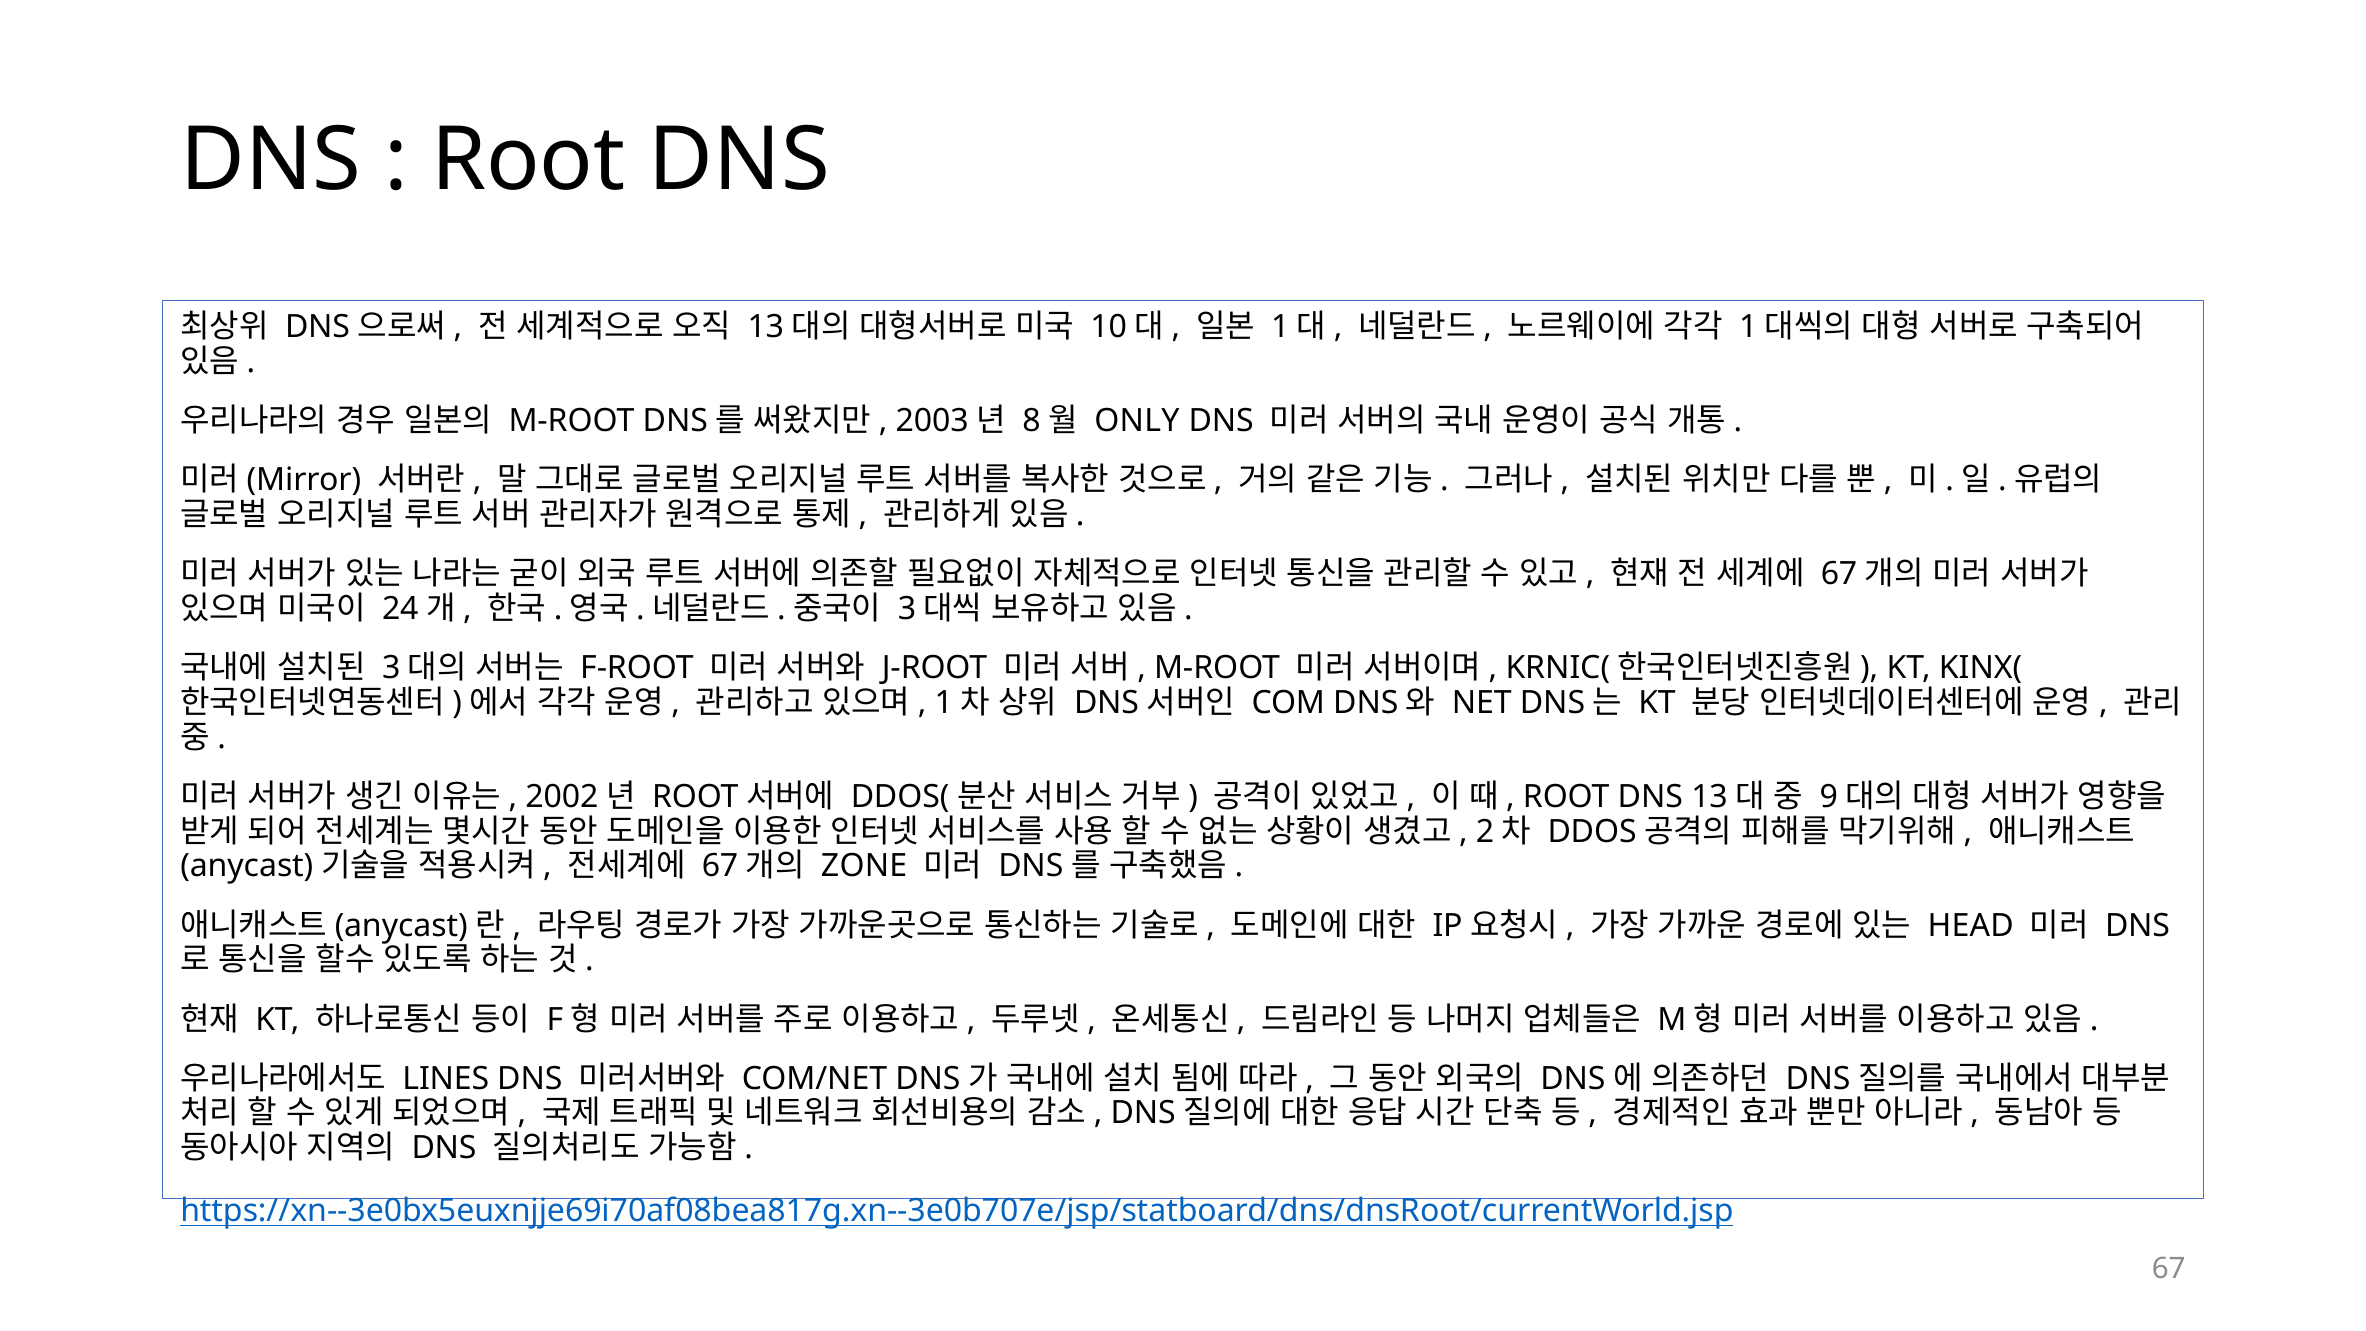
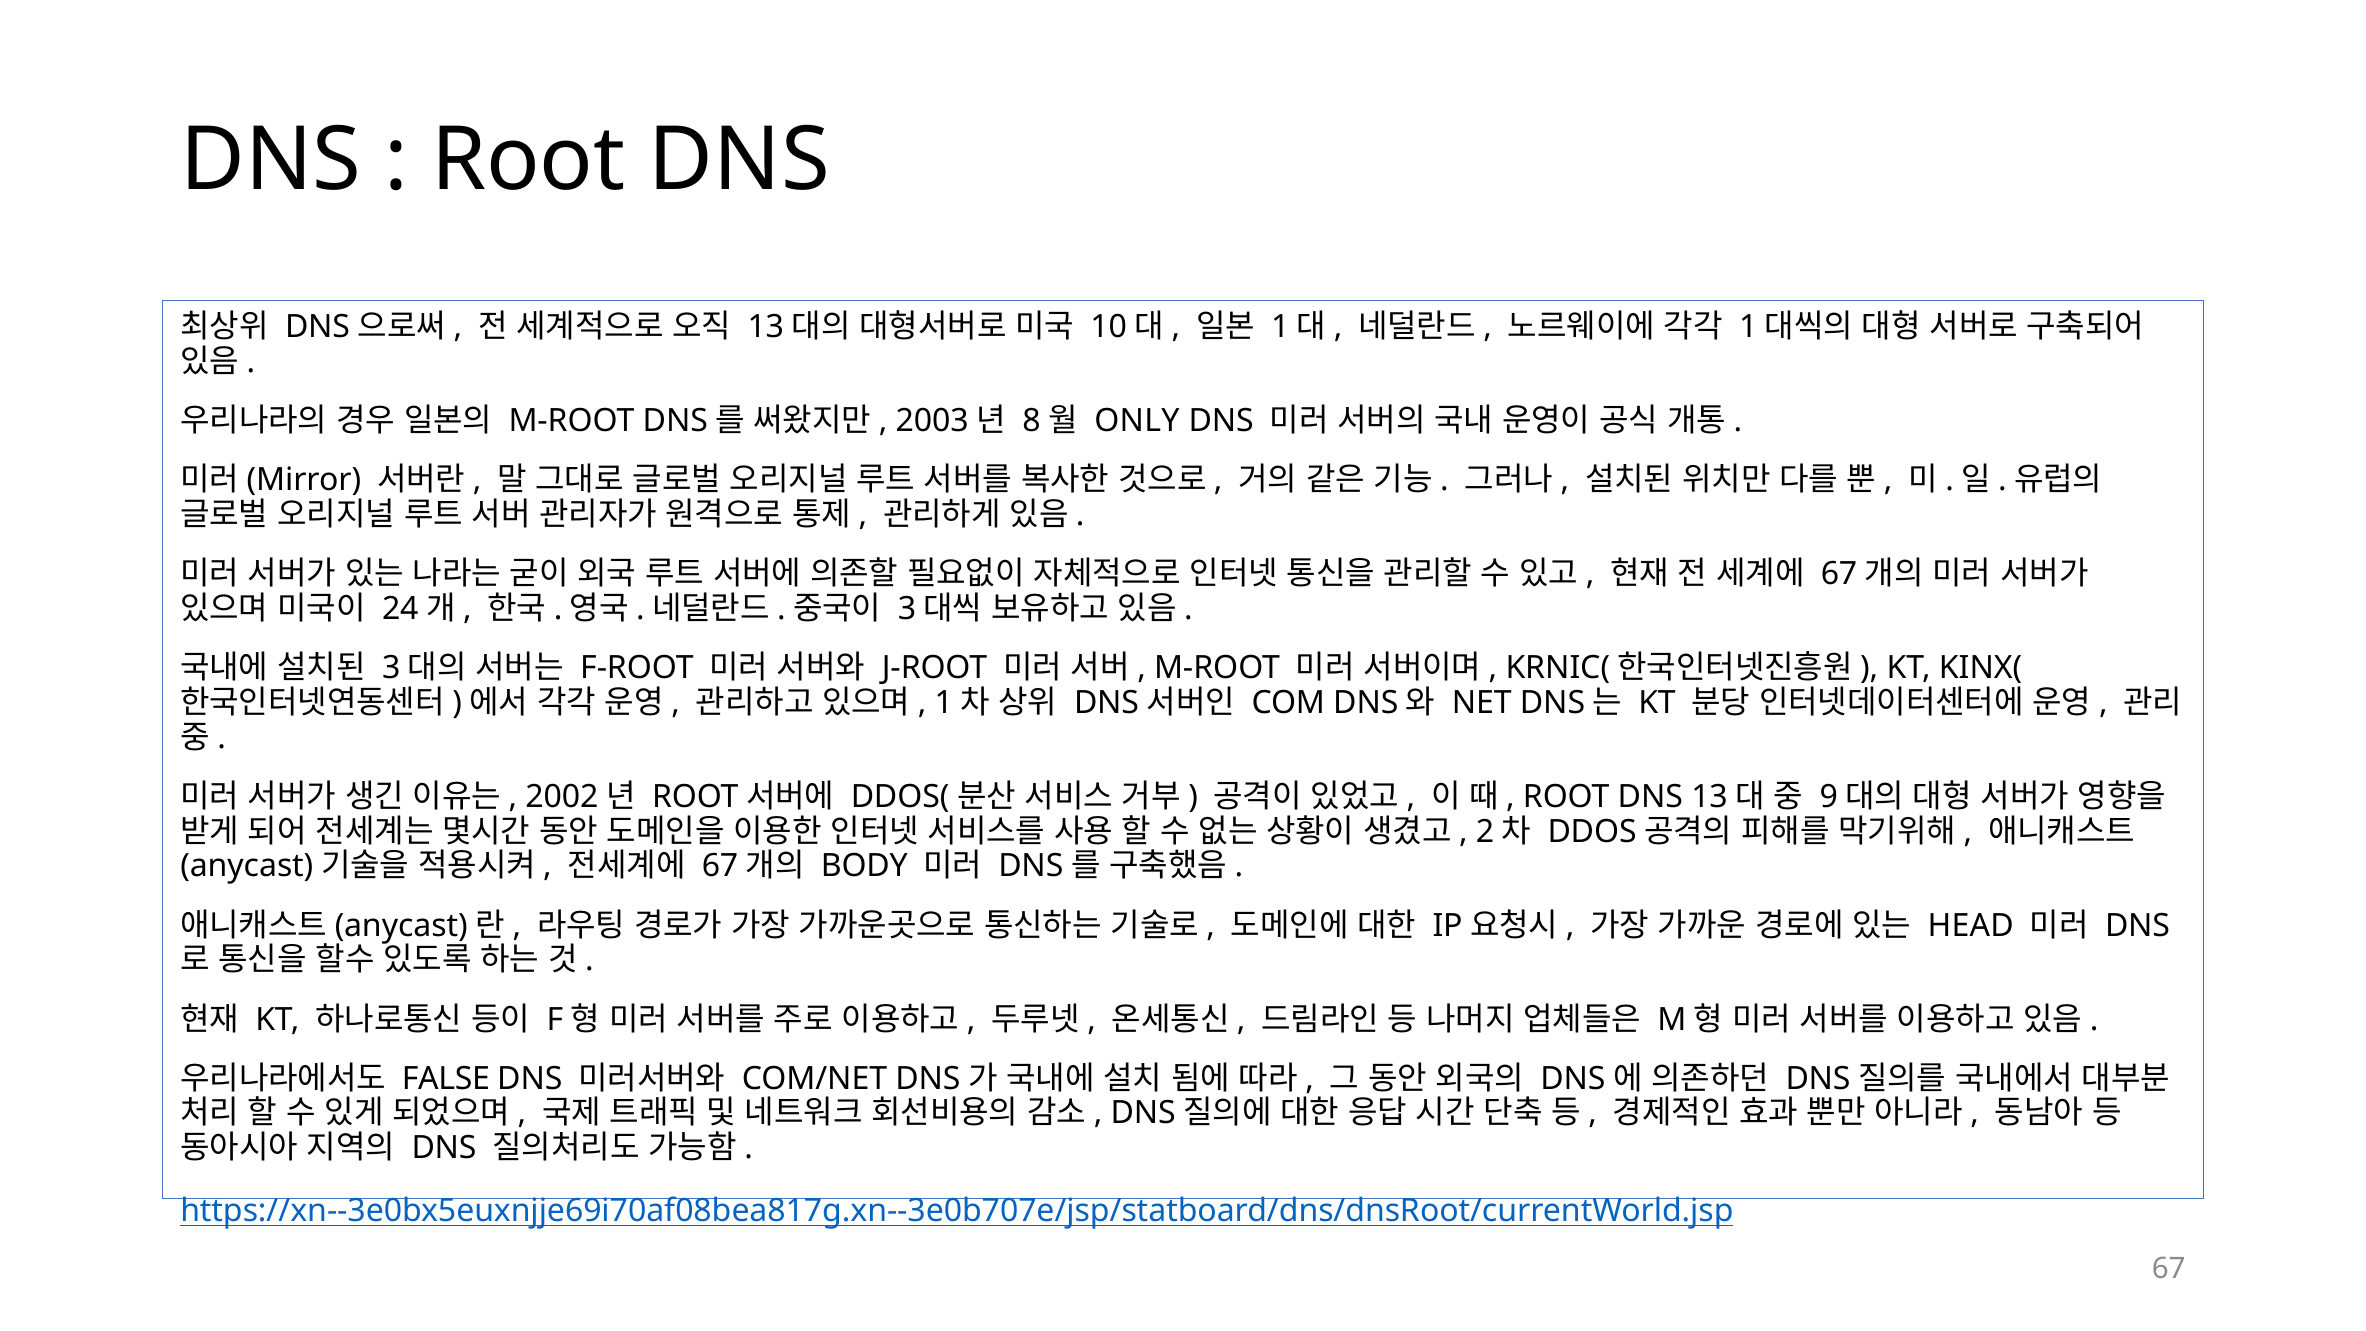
ZONE: ZONE -> BODY
LINES: LINES -> FALSE
